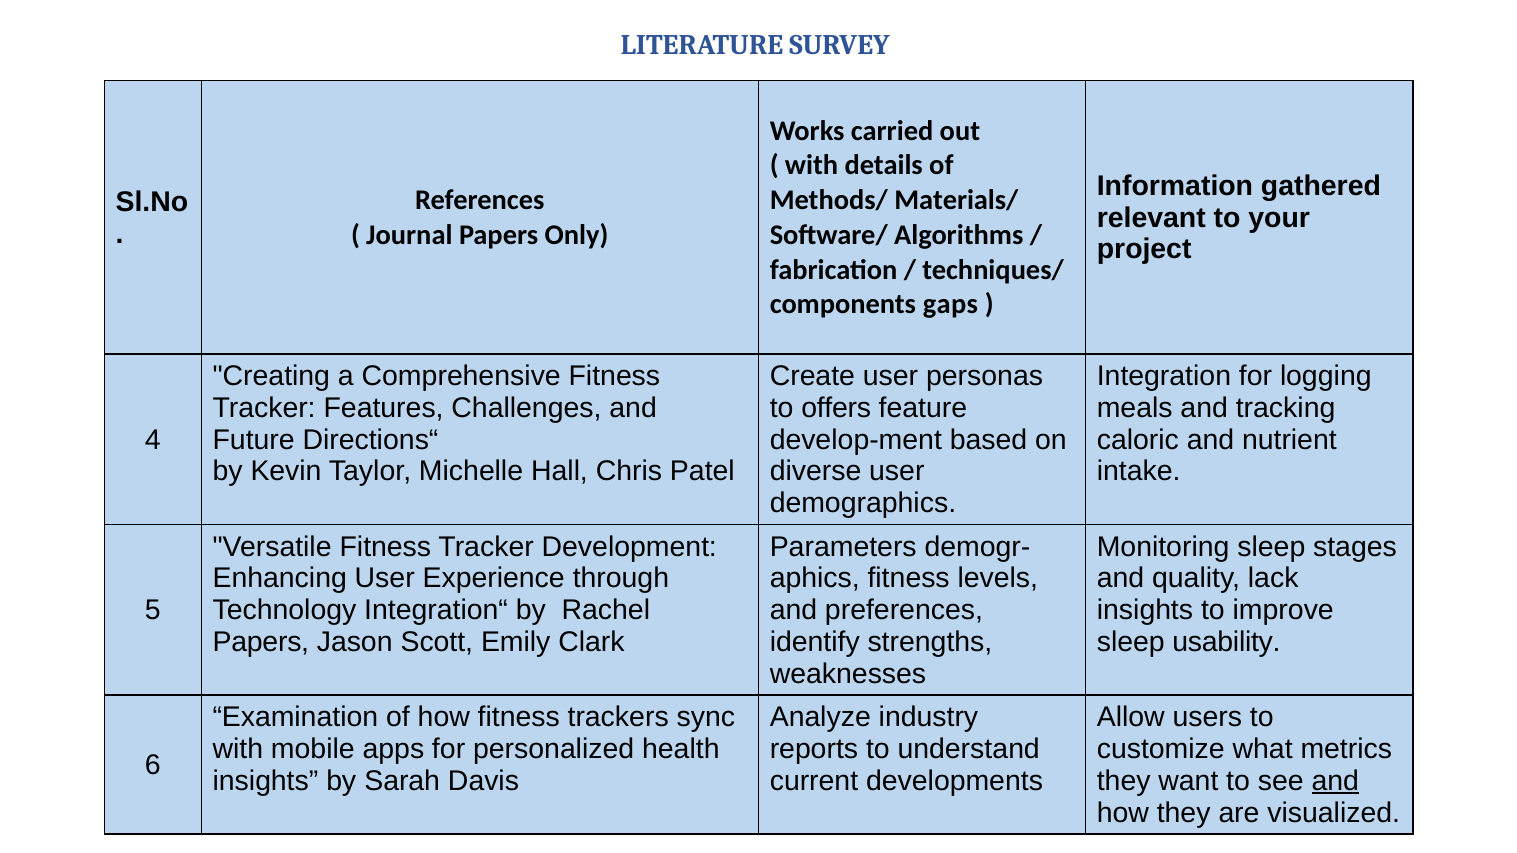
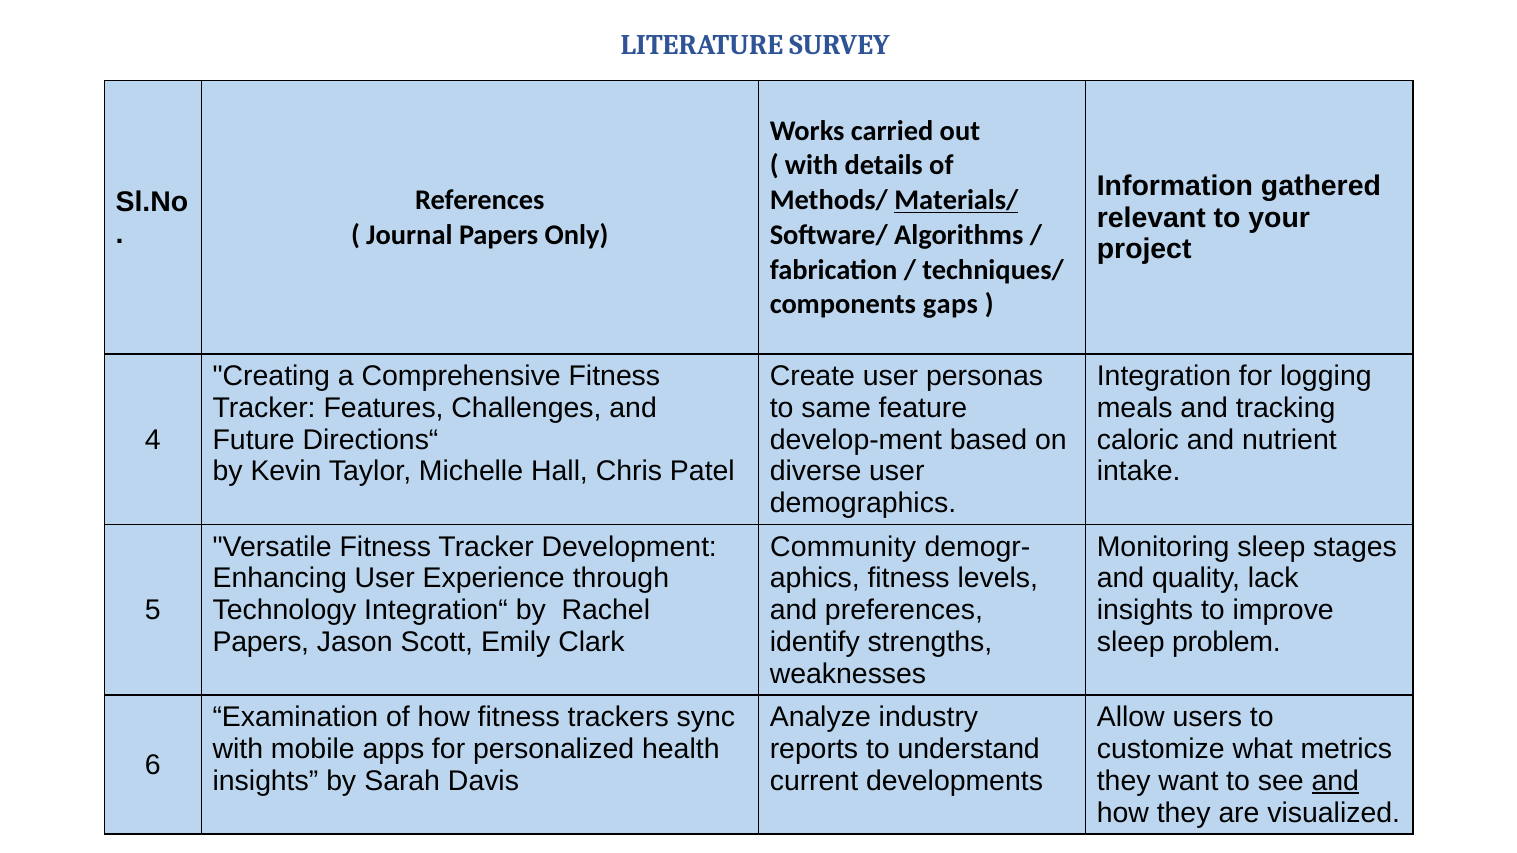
Materials/ underline: none -> present
offers: offers -> same
Parameters: Parameters -> Community
usability: usability -> problem
